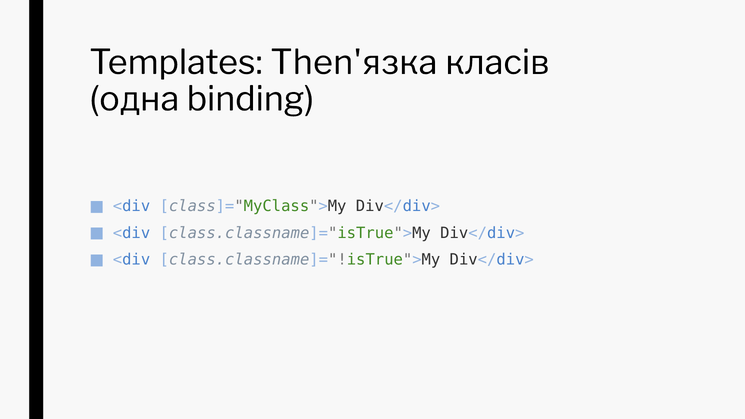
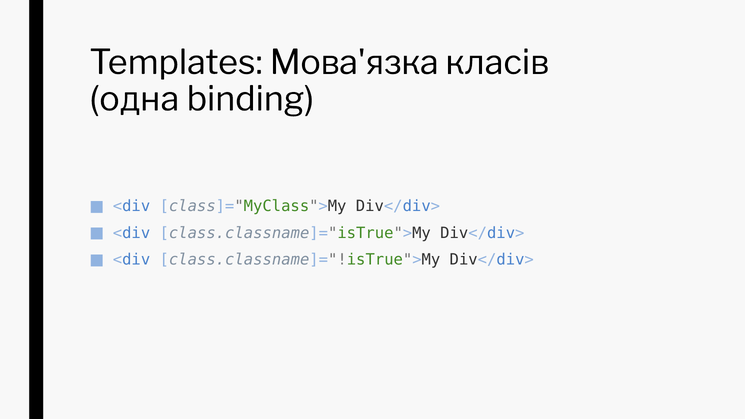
Then'язка: Then'язка -> Мова'язка
